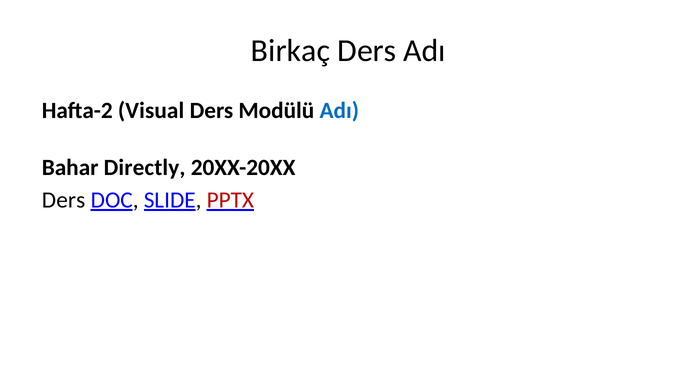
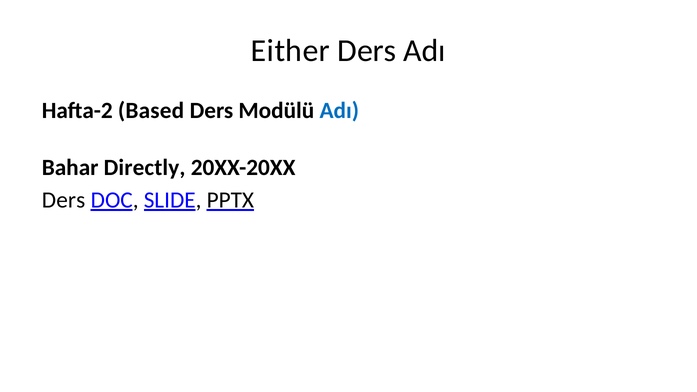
Birkaç: Birkaç -> Either
Visual: Visual -> Based
PPTX colour: red -> black
